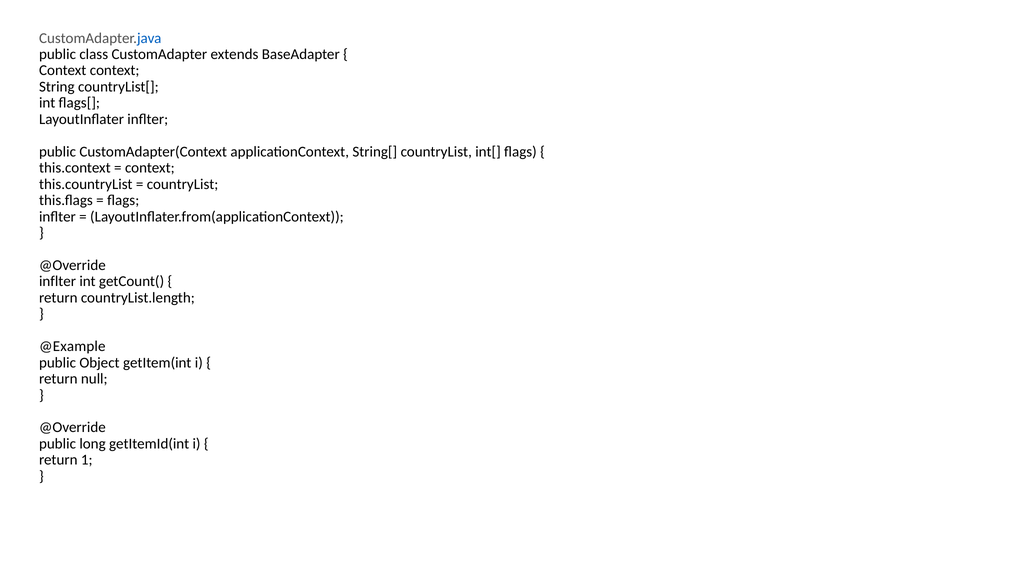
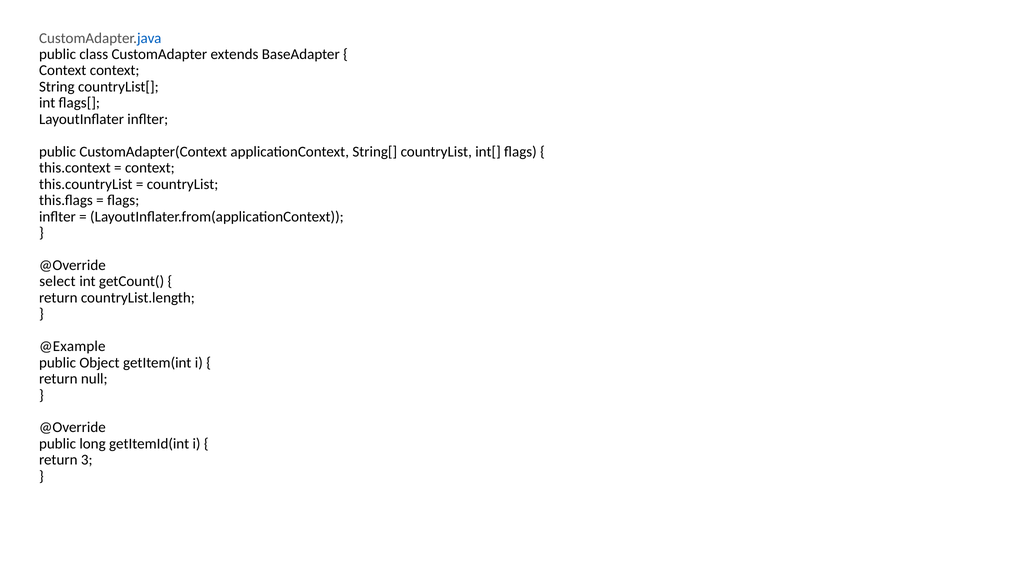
inflter at (58, 281): inflter -> select
1: 1 -> 3
